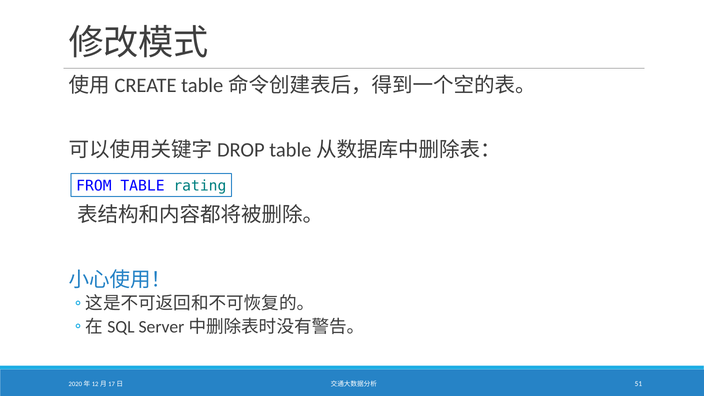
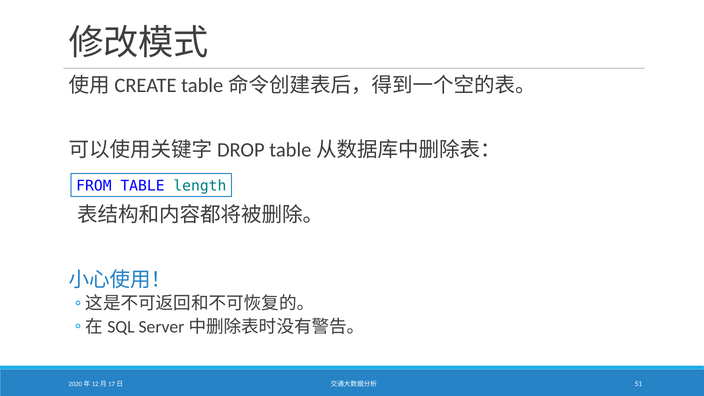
rating: rating -> length
